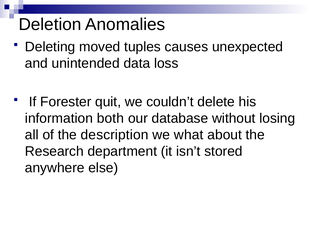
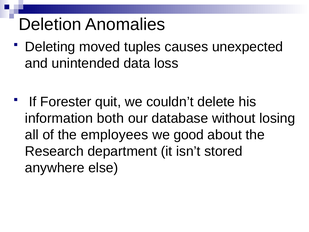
description: description -> employees
what: what -> good
